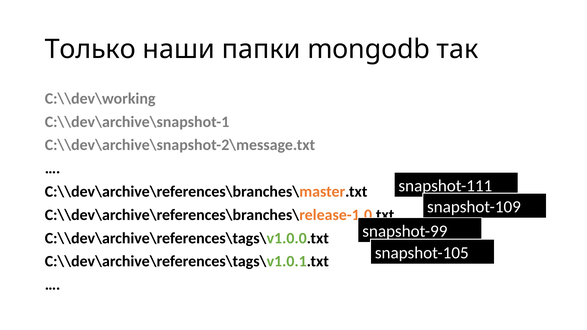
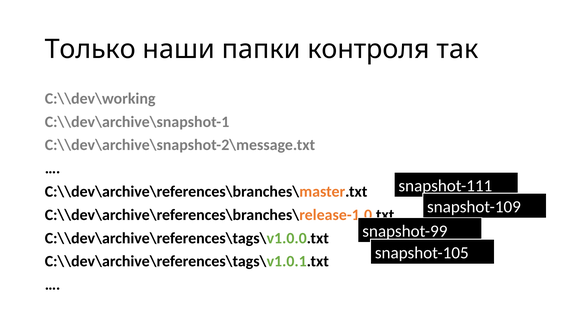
mongodb: mongodb -> контроля
